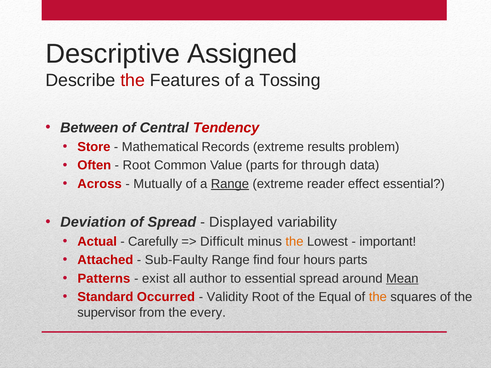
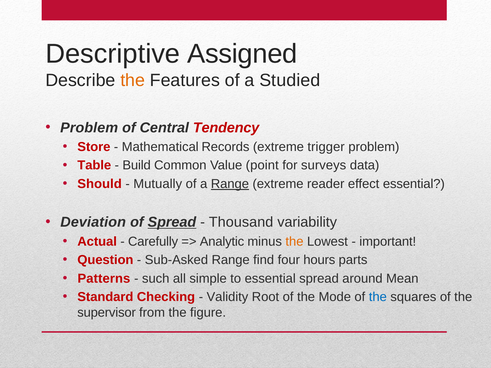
the at (133, 80) colour: red -> orange
Tossing: Tossing -> Studied
Between at (89, 128): Between -> Problem
results: results -> trigger
Often: Often -> Table
Root at (136, 166): Root -> Build
Value parts: parts -> point
through: through -> surveys
Across: Across -> Should
Spread at (172, 222) underline: none -> present
Displayed: Displayed -> Thousand
Difficult: Difficult -> Analytic
Attached: Attached -> Question
Sub-Faulty: Sub-Faulty -> Sub-Asked
exist: exist -> such
author: author -> simple
Mean underline: present -> none
Occurred: Occurred -> Checking
Equal: Equal -> Mode
the at (378, 297) colour: orange -> blue
every: every -> figure
